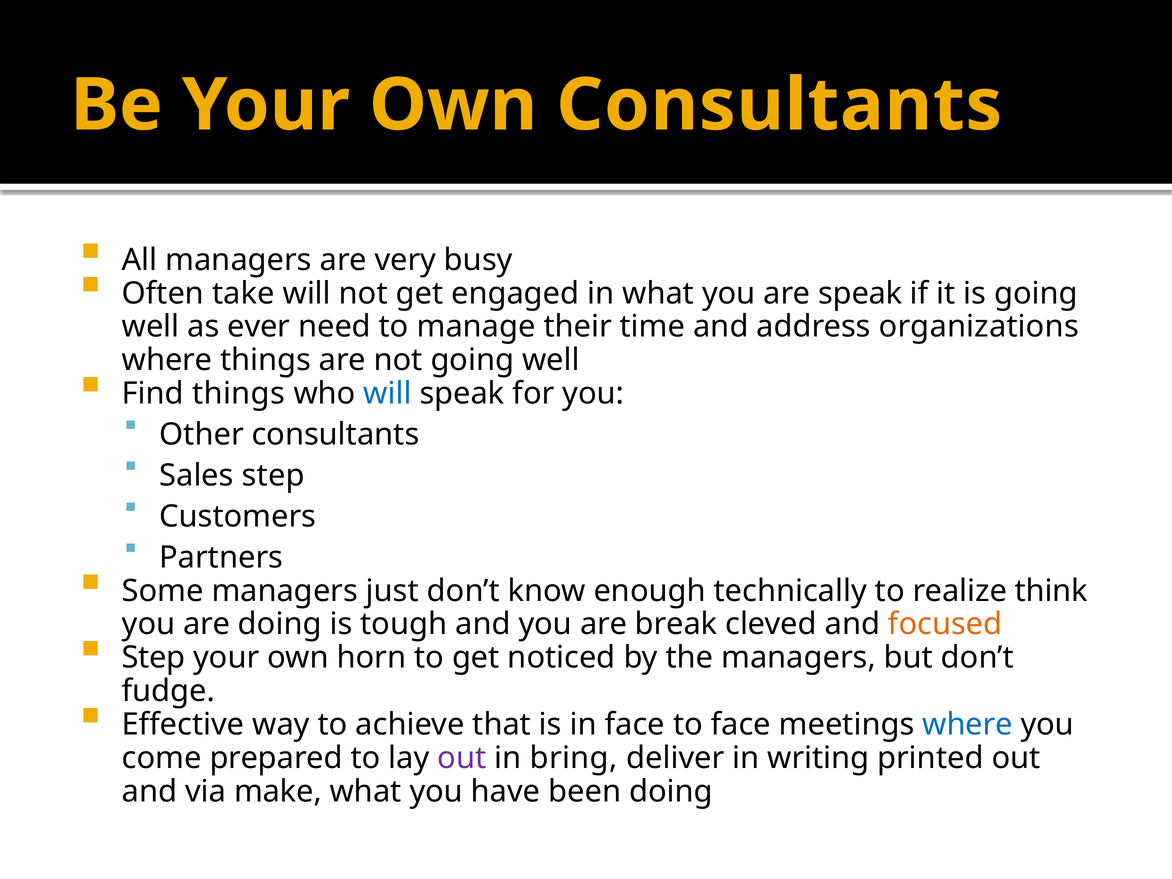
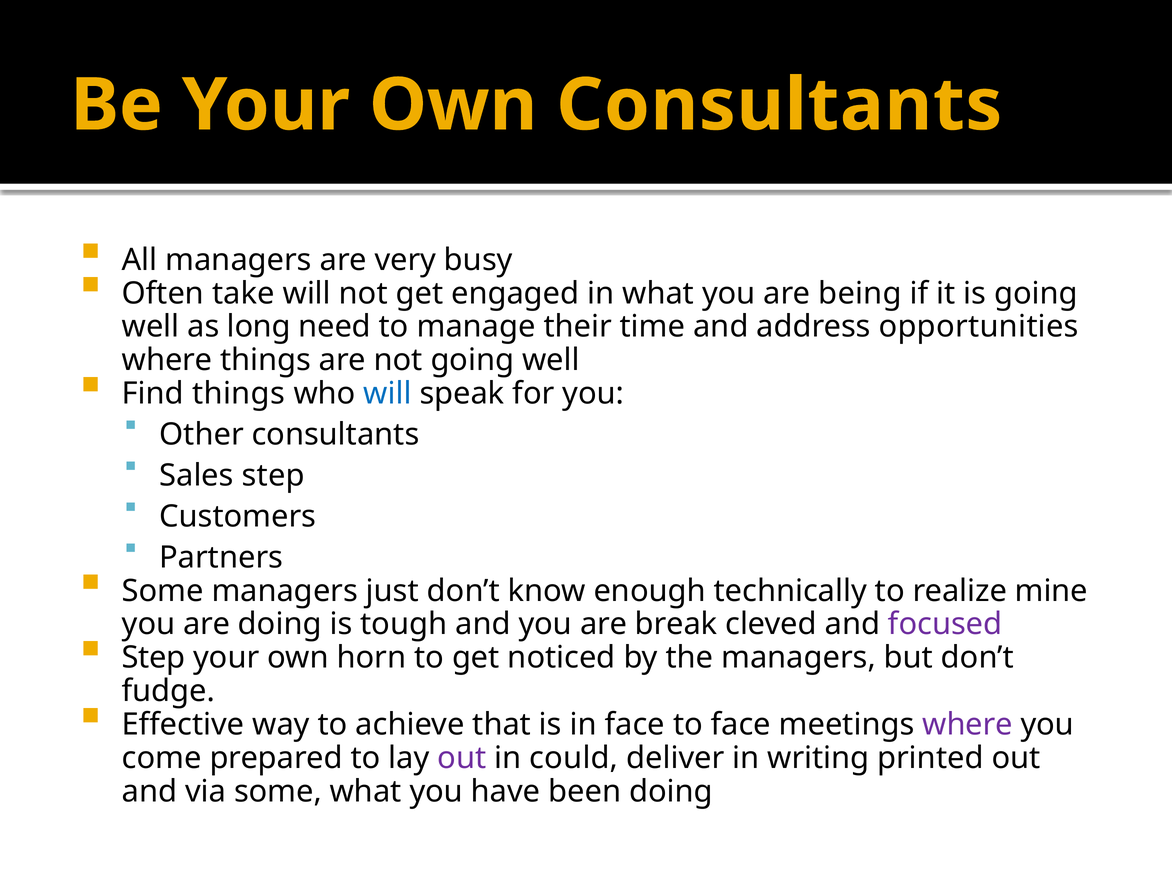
are speak: speak -> being
ever: ever -> long
organizations: organizations -> opportunities
think: think -> mine
focused colour: orange -> purple
where at (968, 725) colour: blue -> purple
bring: bring -> could
via make: make -> some
